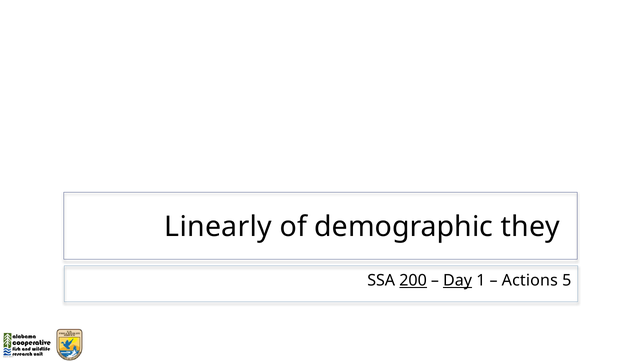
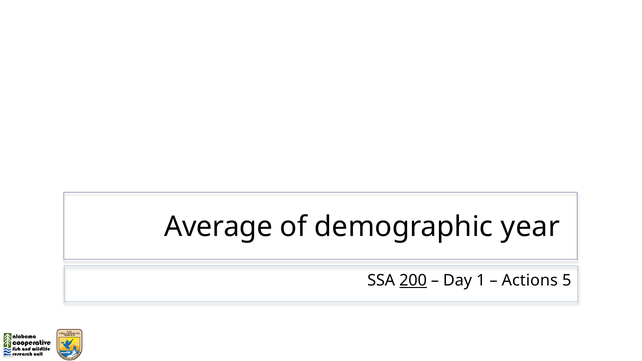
Linearly: Linearly -> Average
they: they -> year
Day underline: present -> none
